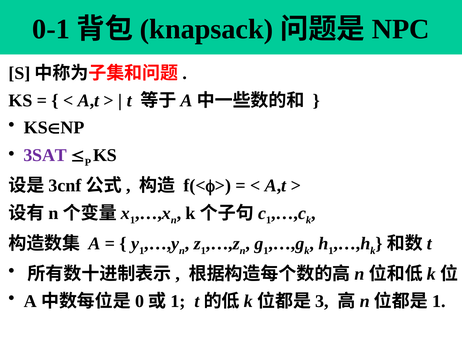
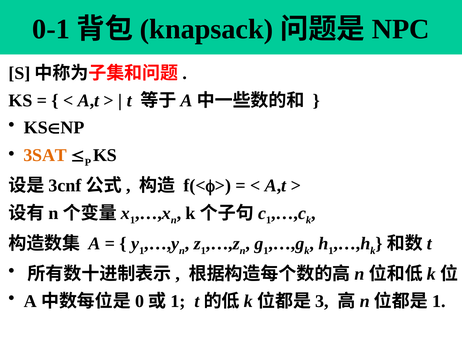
3SAT colour: purple -> orange
